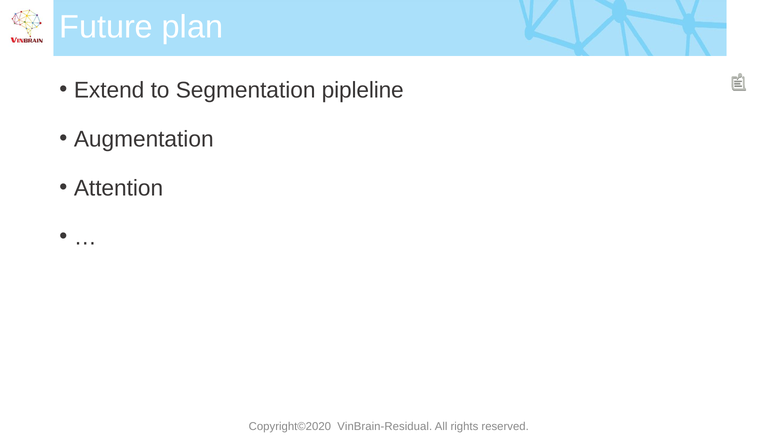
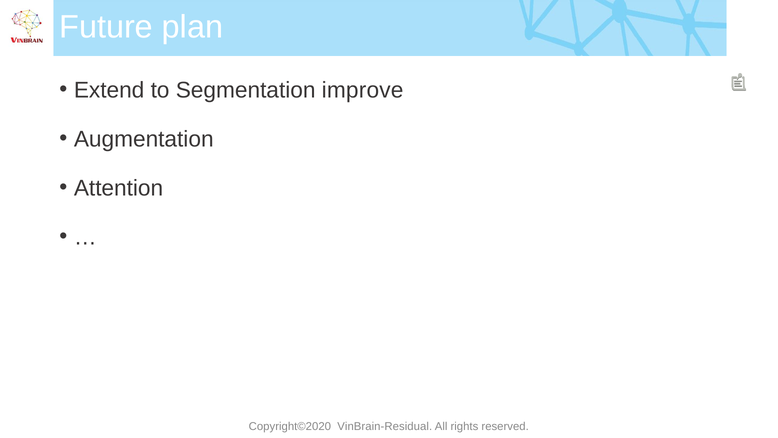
pipleline: pipleline -> improve
